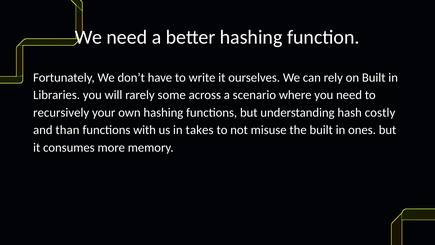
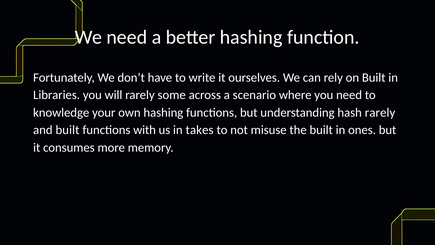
recursively: recursively -> knowledge
hash costly: costly -> rarely
and than: than -> built
